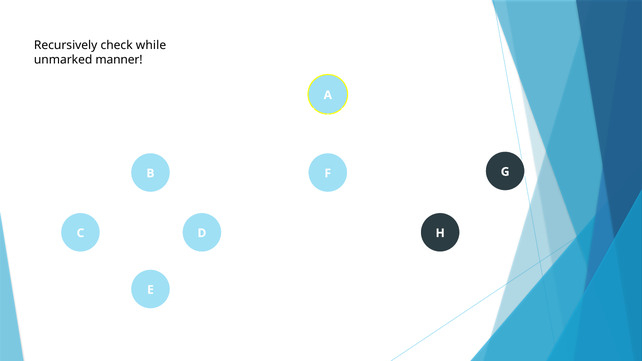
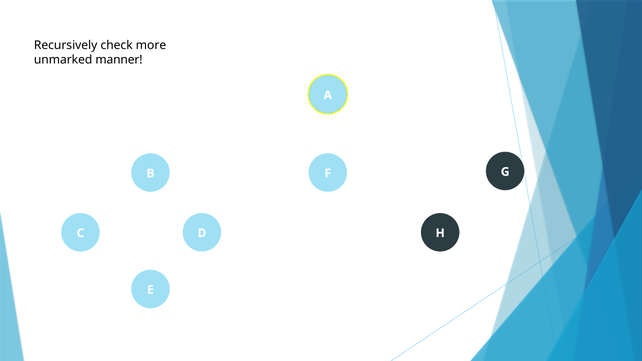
while: while -> more
